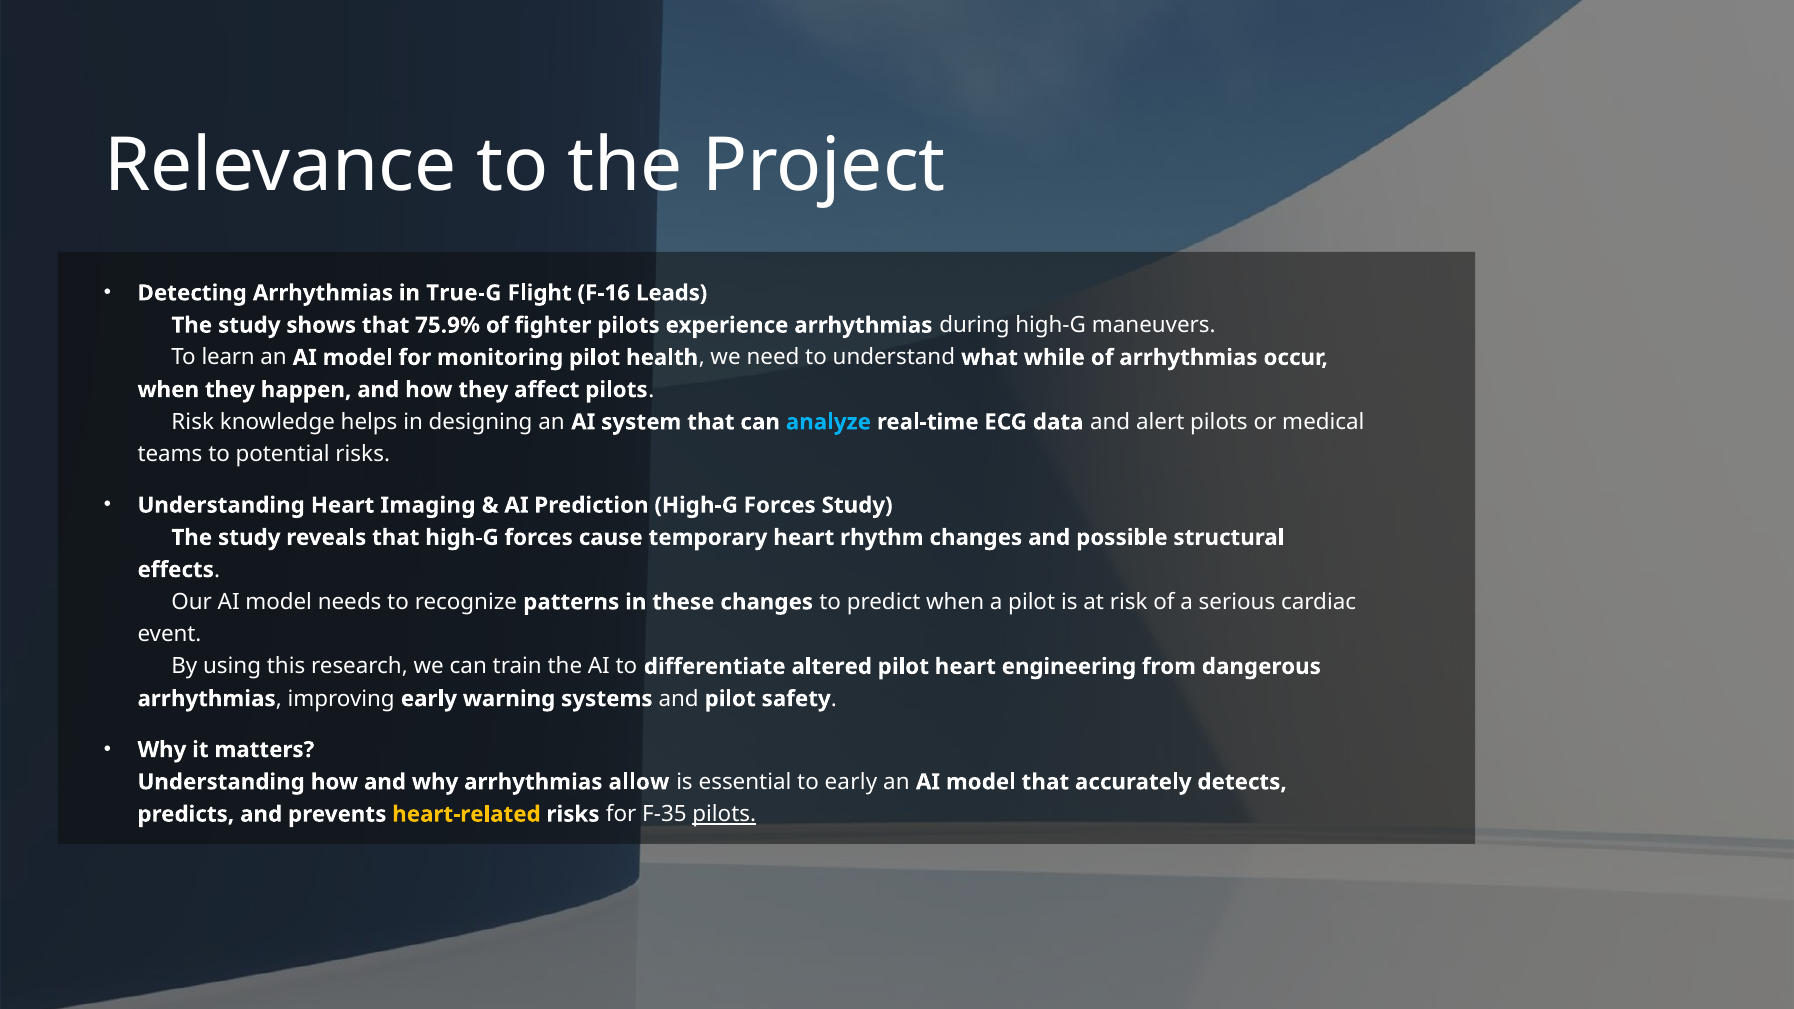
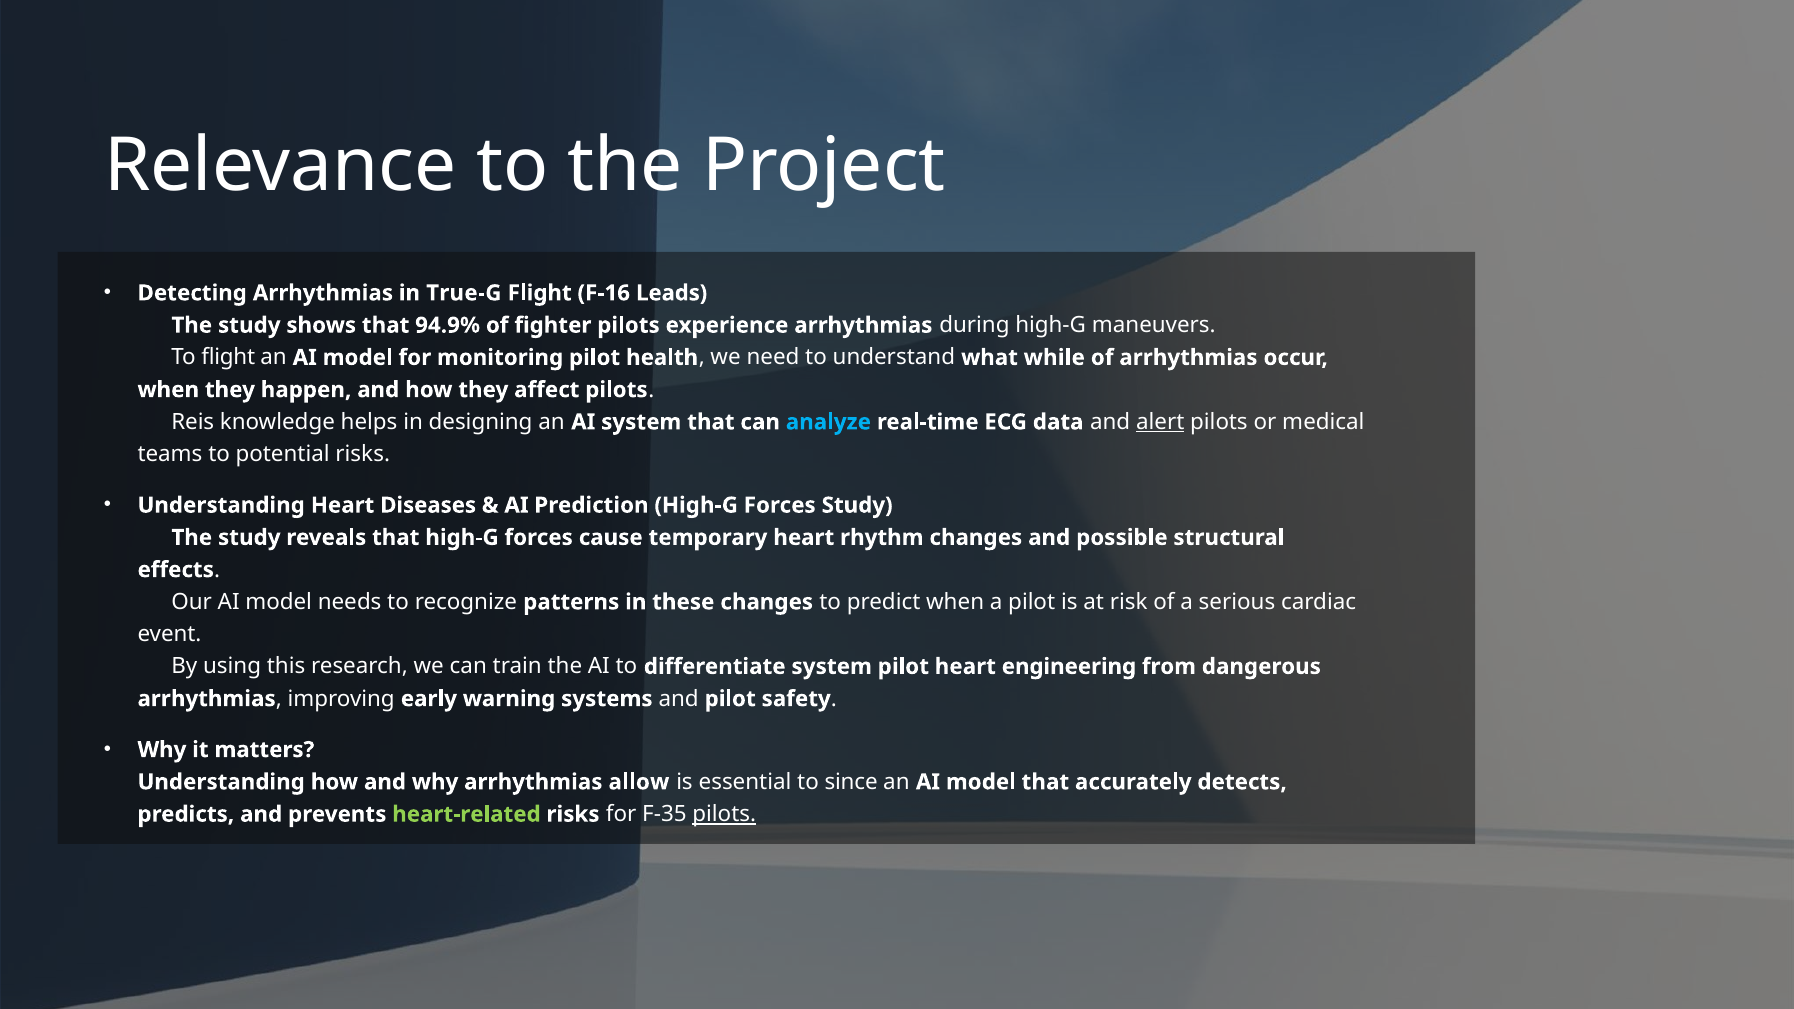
75.9%: 75.9% -> 94.9%
To learn: learn -> flight
alert underline: none -> present
Risk at (193, 422): Risk -> Reis
Imaging: Imaging -> Diseases
differentiate altered: altered -> system
to early: early -> since
heart-related colour: yellow -> light green
